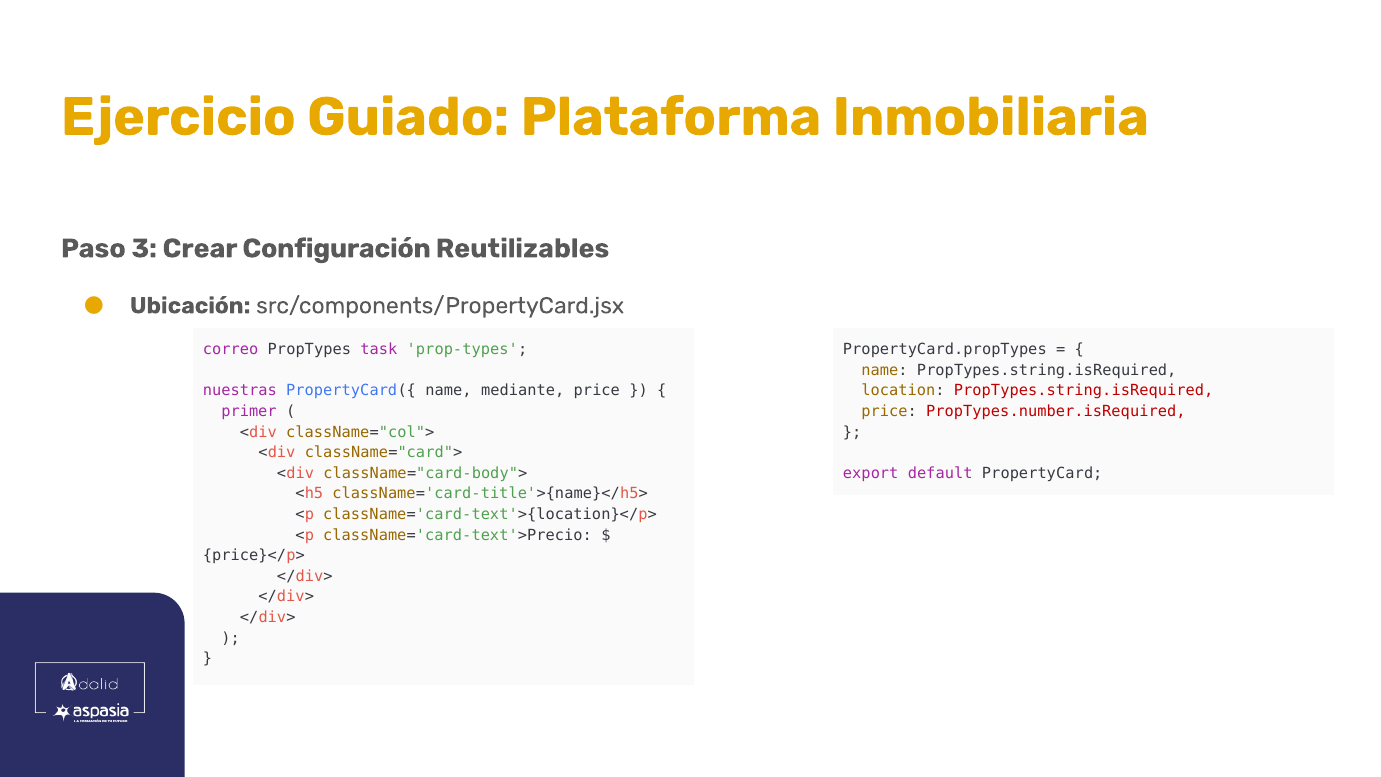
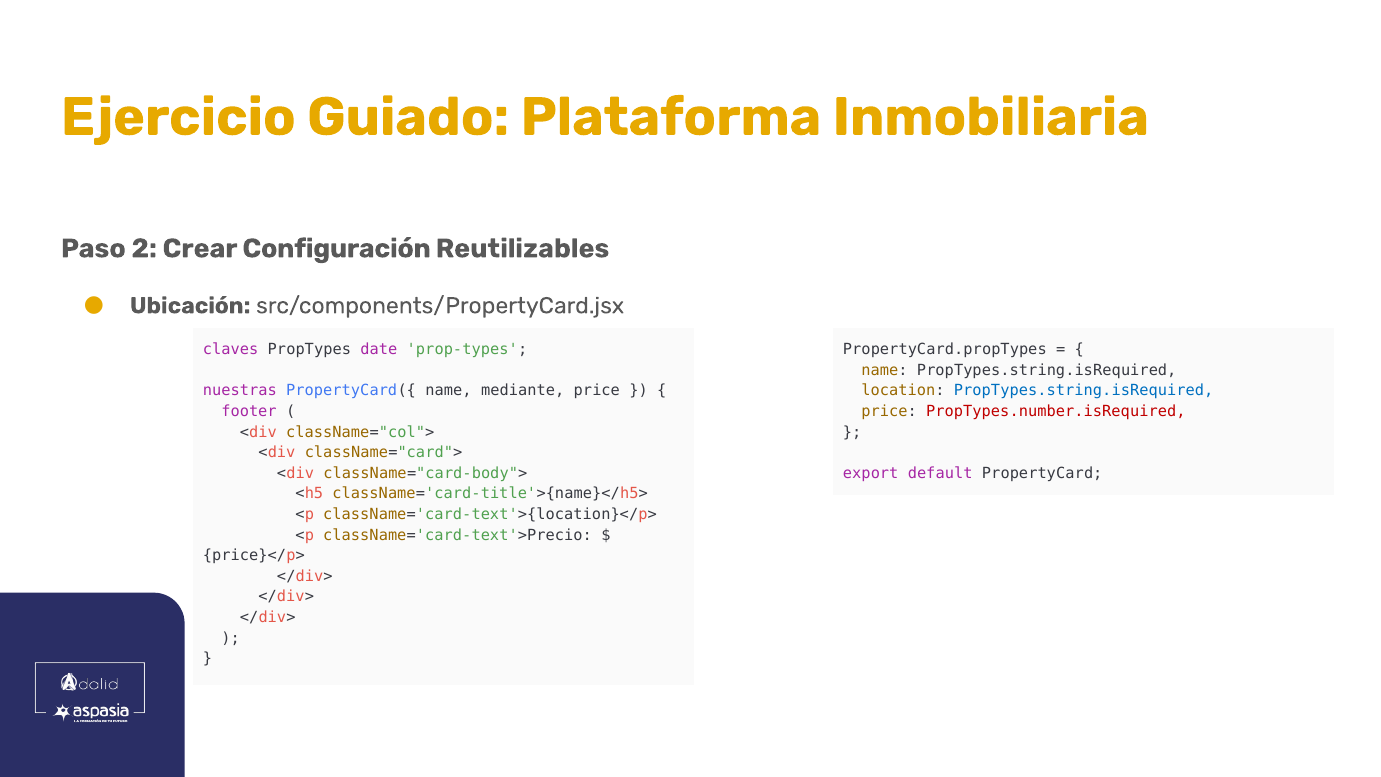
3: 3 -> 2
correo: correo -> claves
task: task -> date
PropTypes.string.isRequired at (1084, 391) colour: red -> blue
primer: primer -> footer
